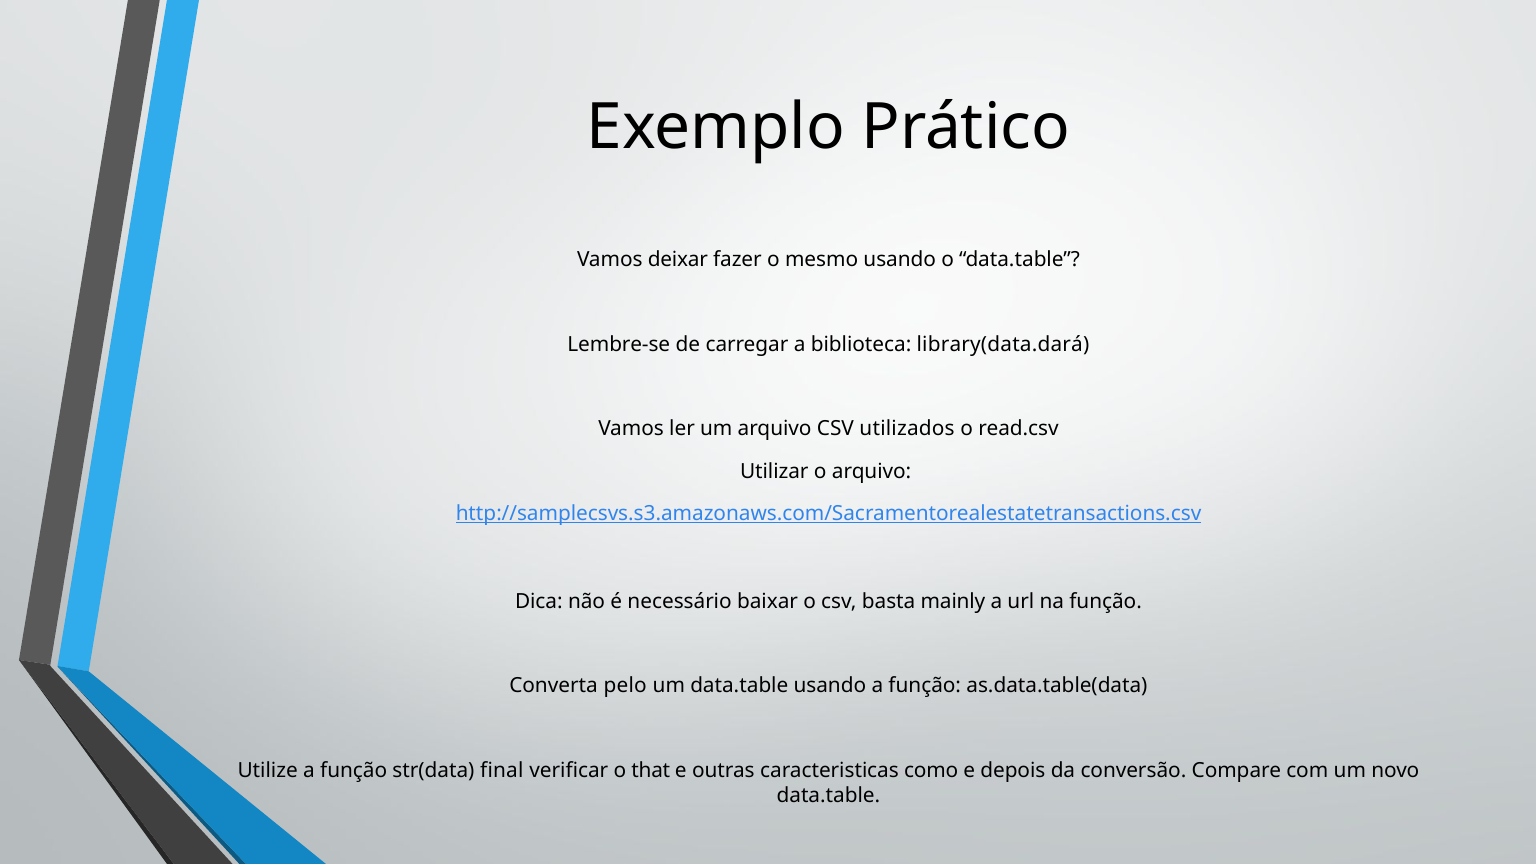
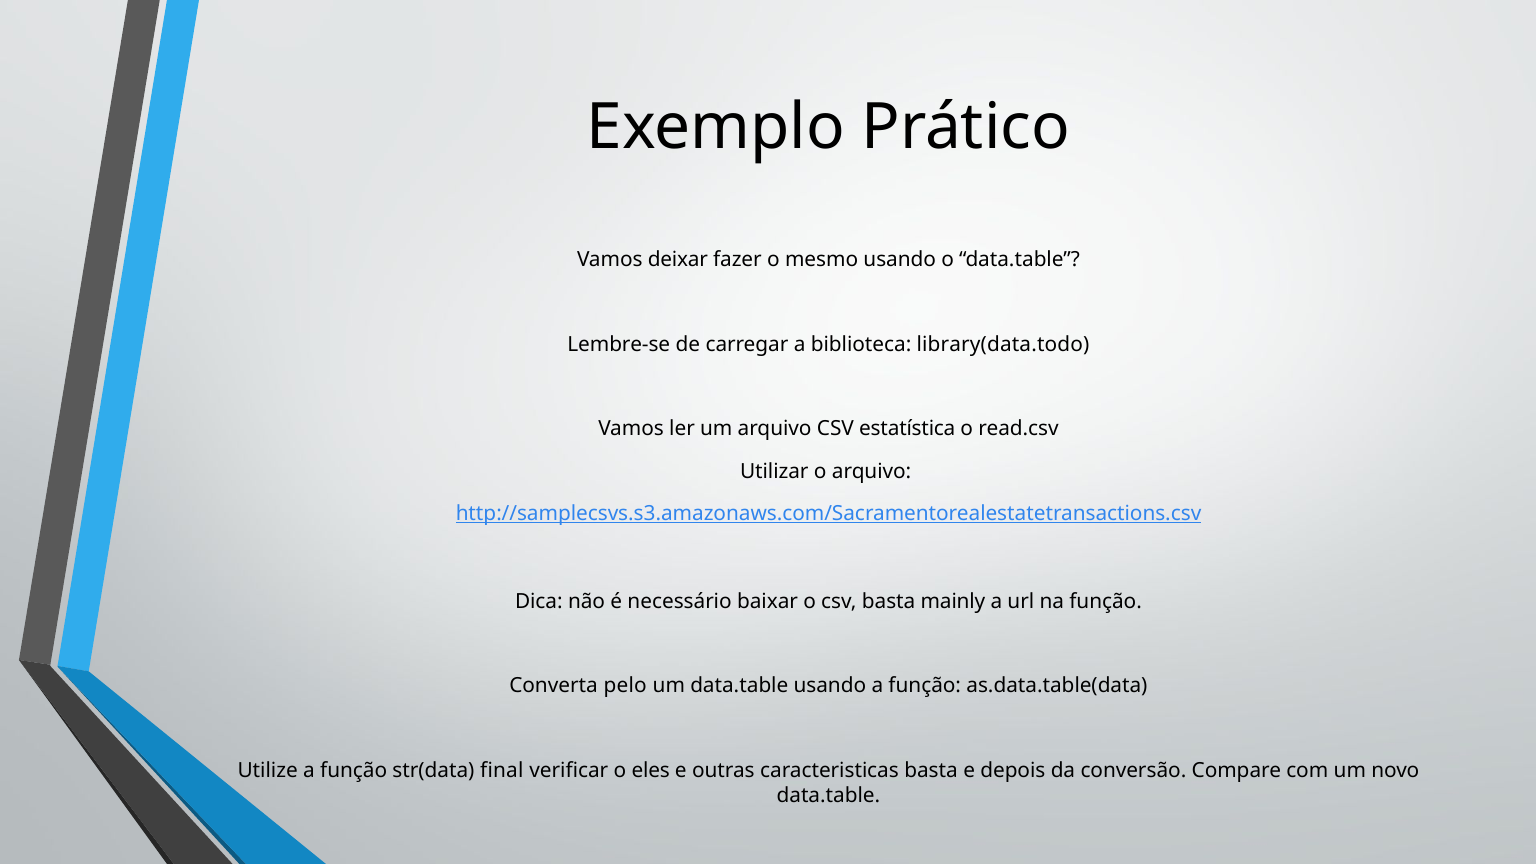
library(data.dará: library(data.dará -> library(data.todo
utilizados: utilizados -> estatística
that: that -> eles
caracteristicas como: como -> basta
